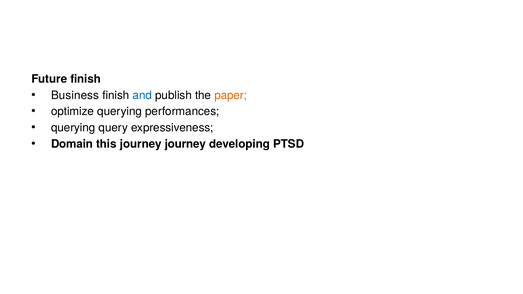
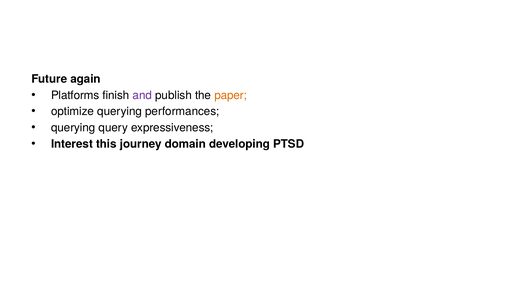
Future finish: finish -> again
Business: Business -> Platforms
and colour: blue -> purple
Domain: Domain -> Interest
journey journey: journey -> domain
